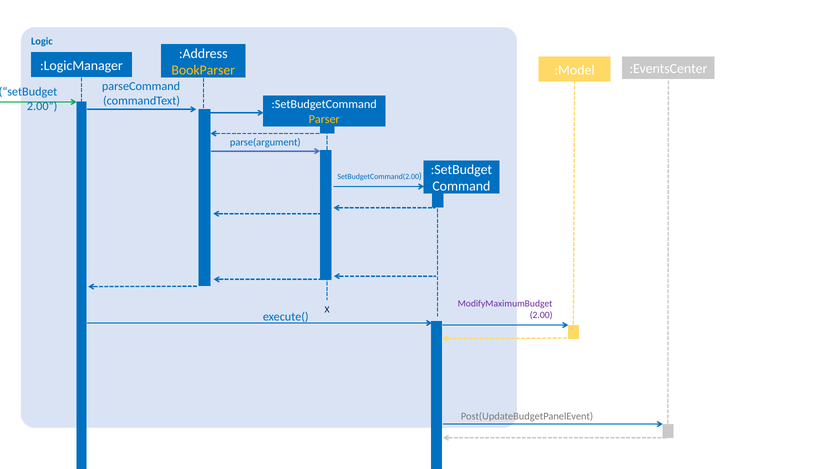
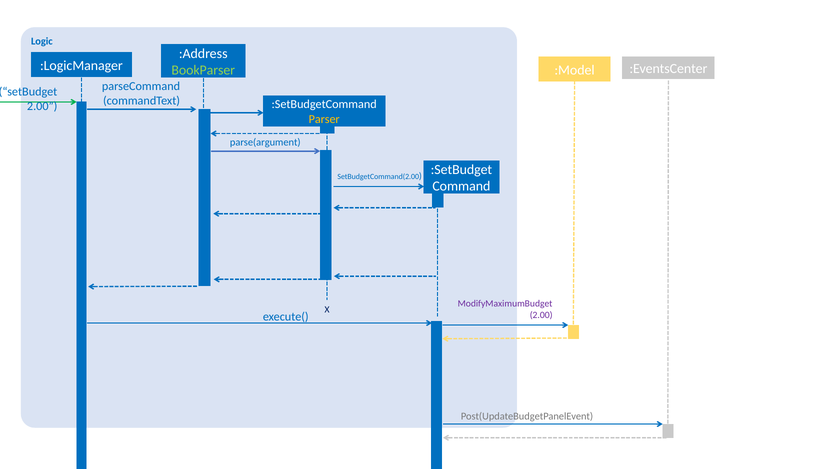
BookParser colour: yellow -> light green
